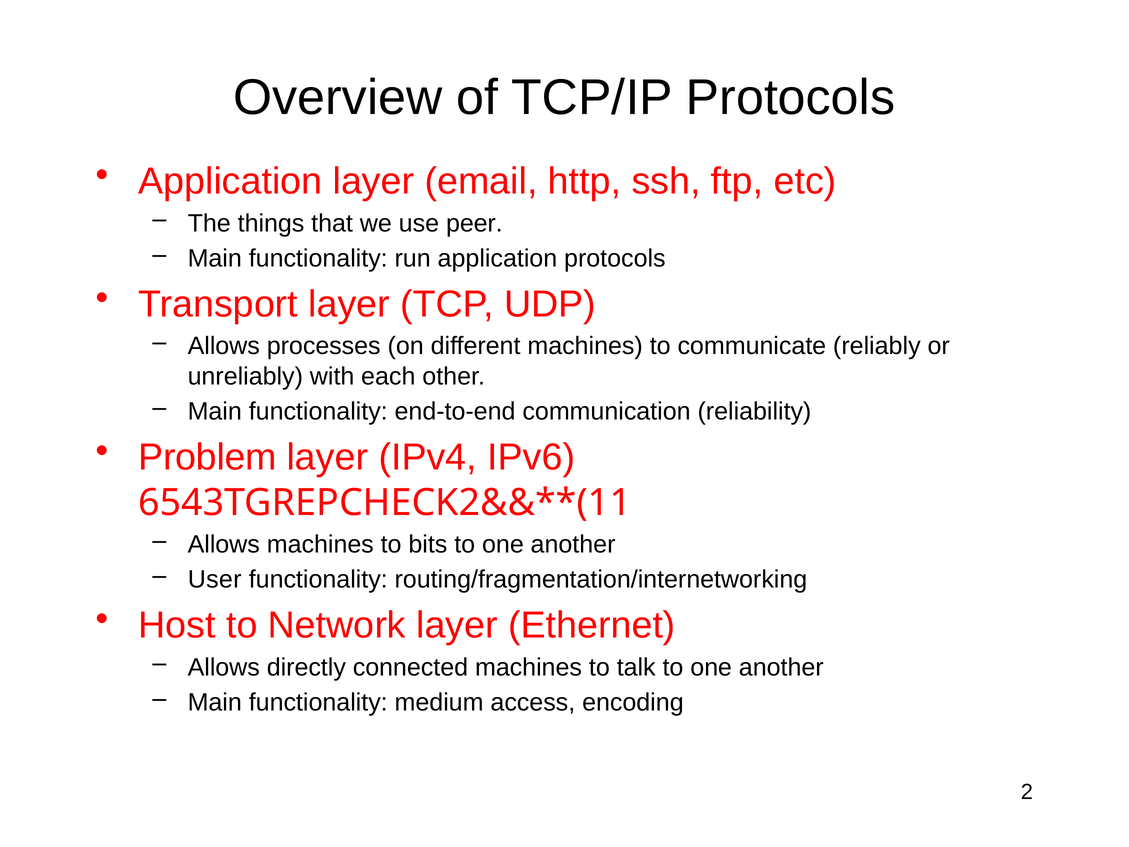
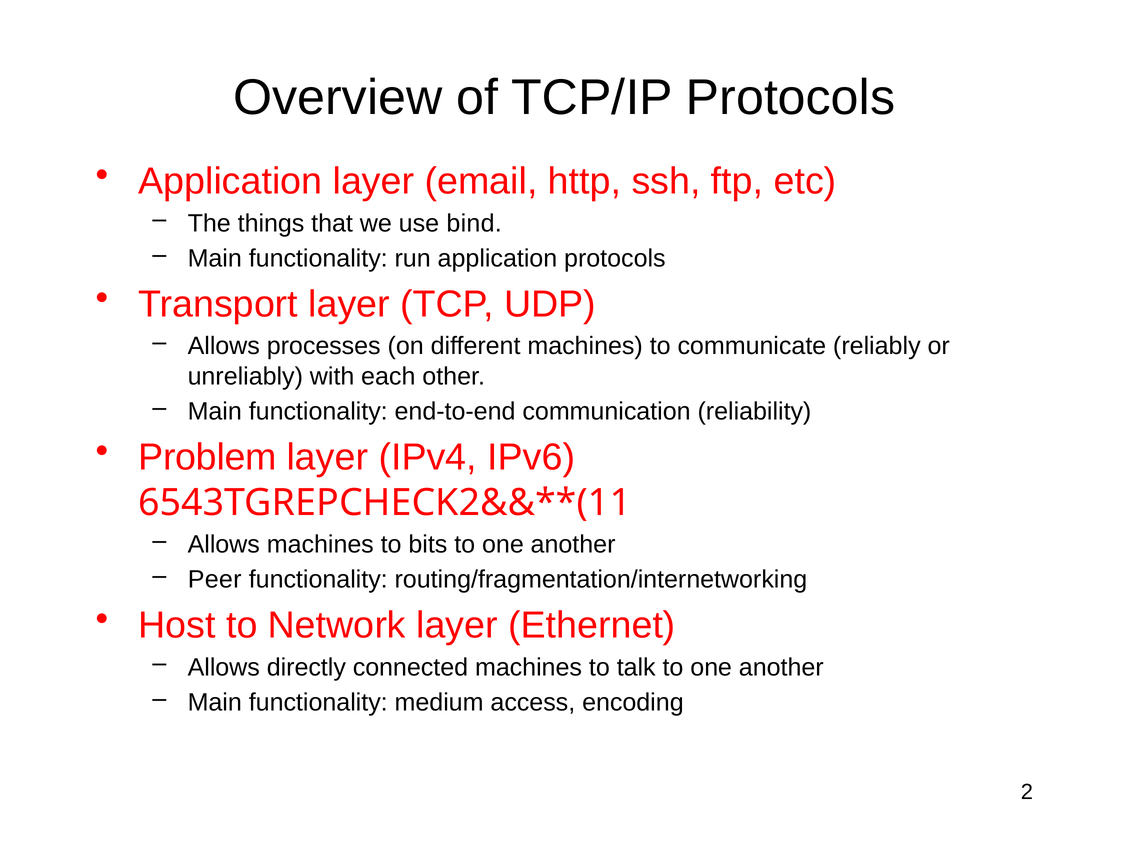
peer: peer -> bind
User: User -> Peer
